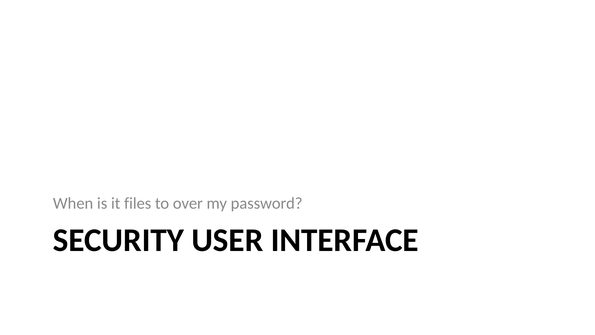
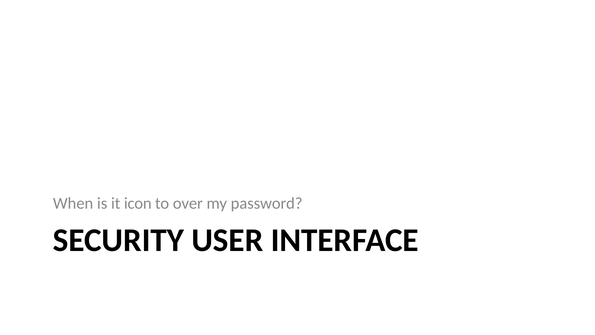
files: files -> icon
